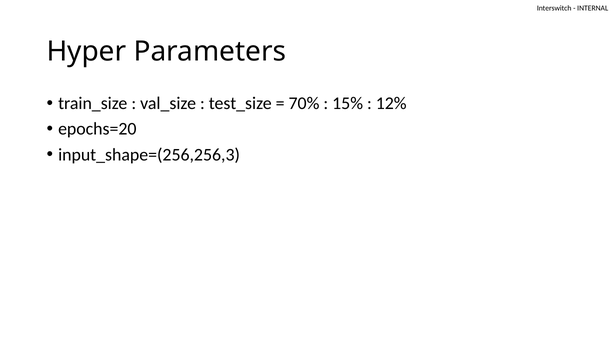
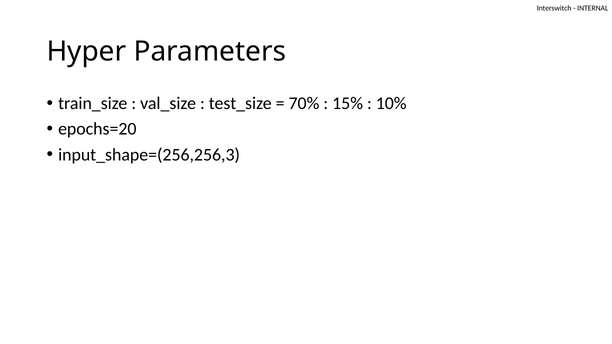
12%: 12% -> 10%
